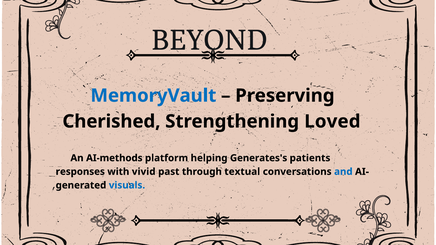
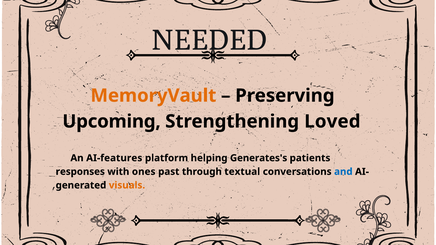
BEYOND: BEYOND -> NEEDED
MemoryVault colour: blue -> orange
Cherished: Cherished -> Upcoming
AI-methods: AI-methods -> AI-features
vivid: vivid -> ones
visuals colour: blue -> orange
